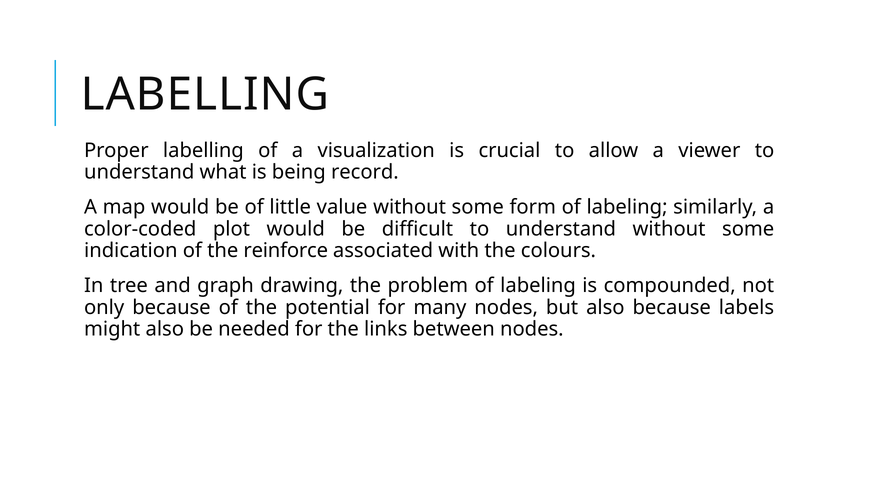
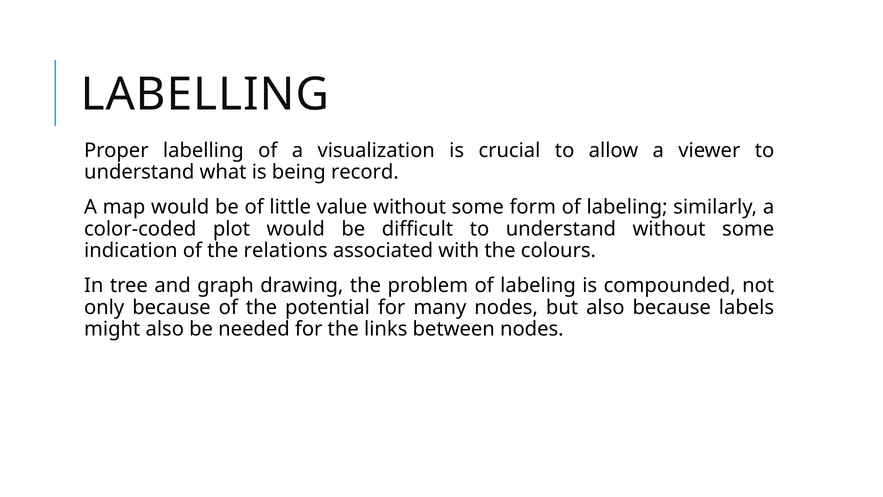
reinforce: reinforce -> relations
